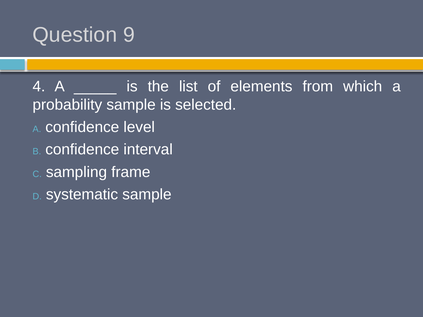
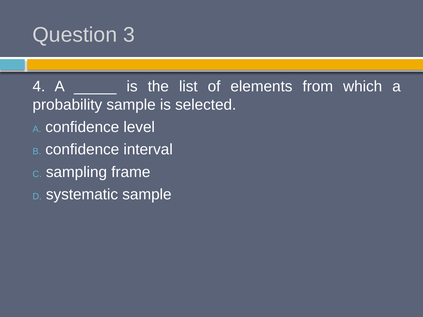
9: 9 -> 3
